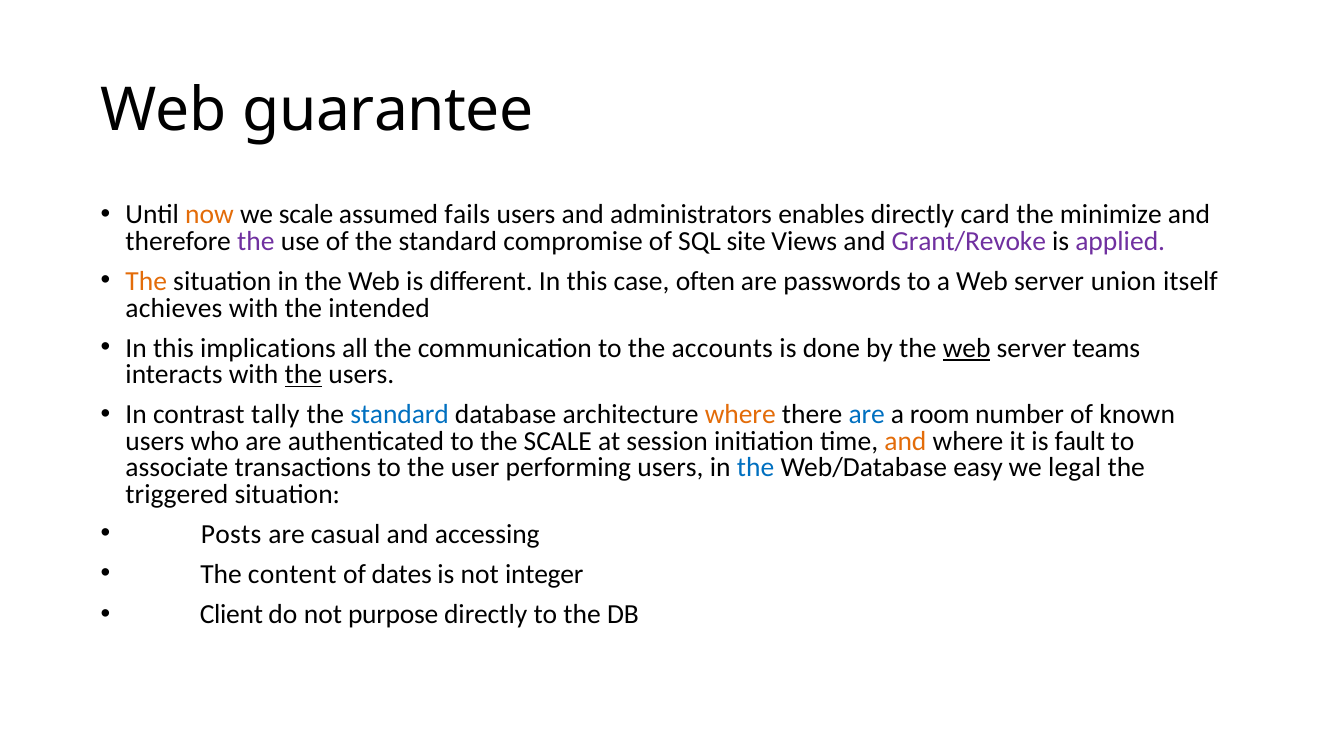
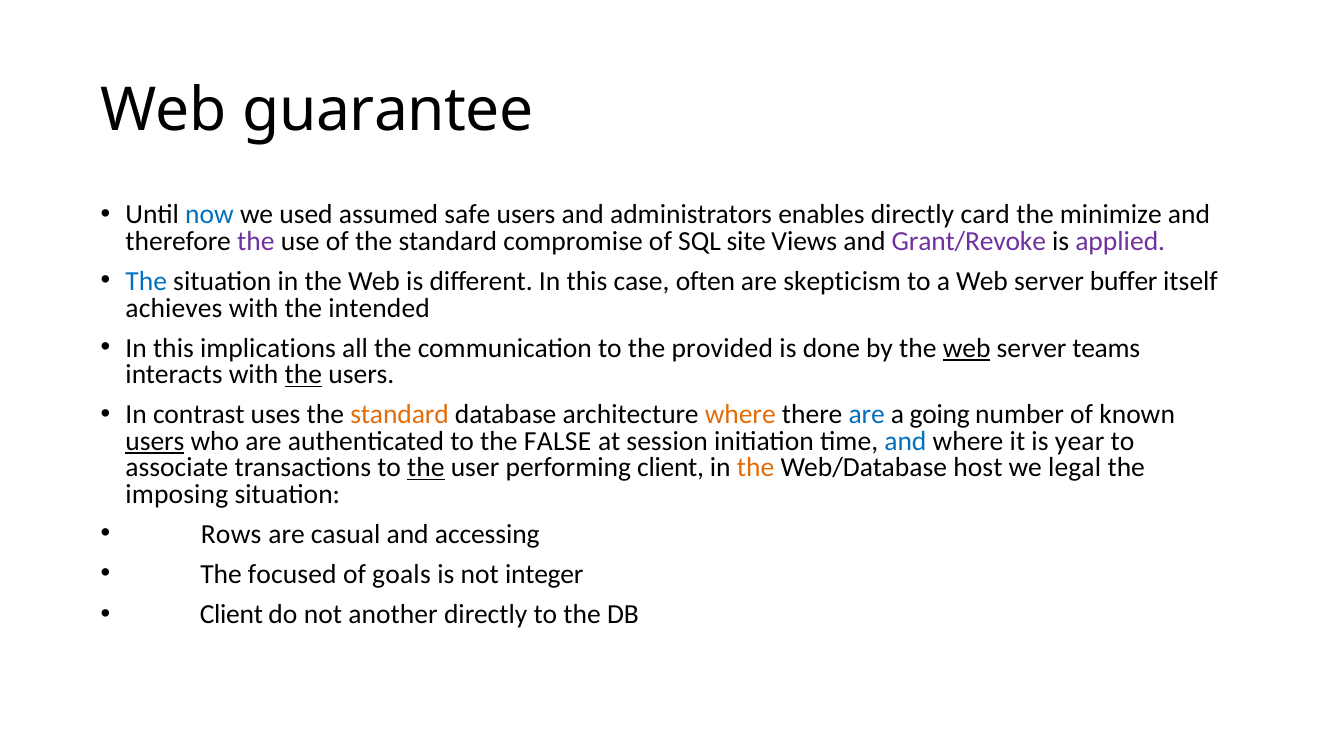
now colour: orange -> blue
we scale: scale -> used
fails: fails -> safe
The at (146, 282) colour: orange -> blue
passwords: passwords -> skepticism
union: union -> buffer
accounts: accounts -> provided
tally: tally -> uses
standard at (400, 415) colour: blue -> orange
room: room -> going
users at (155, 441) underline: none -> present
the SCALE: SCALE -> FALSE
and at (905, 441) colour: orange -> blue
fault: fault -> year
the at (426, 468) underline: none -> present
performing users: users -> client
the at (756, 468) colour: blue -> orange
easy: easy -> host
triggered: triggered -> imposing
Posts: Posts -> Rows
content: content -> focused
dates: dates -> goals
purpose: purpose -> another
